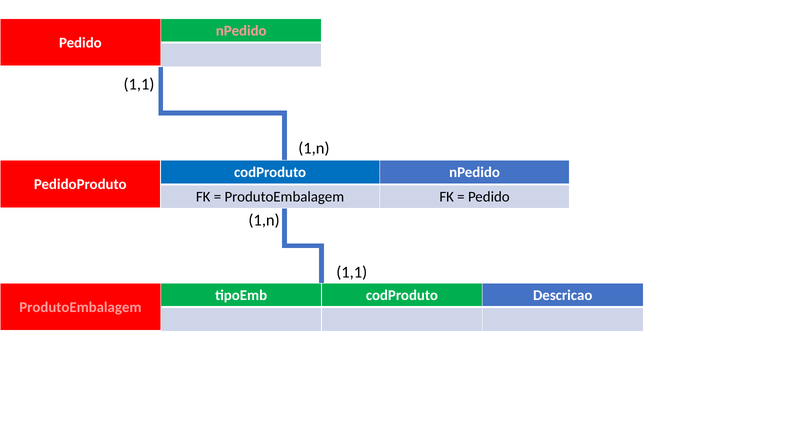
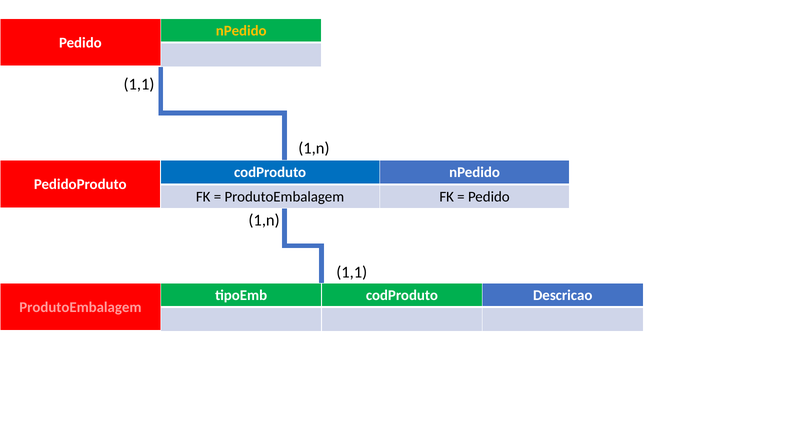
nPedido at (241, 31) colour: pink -> yellow
